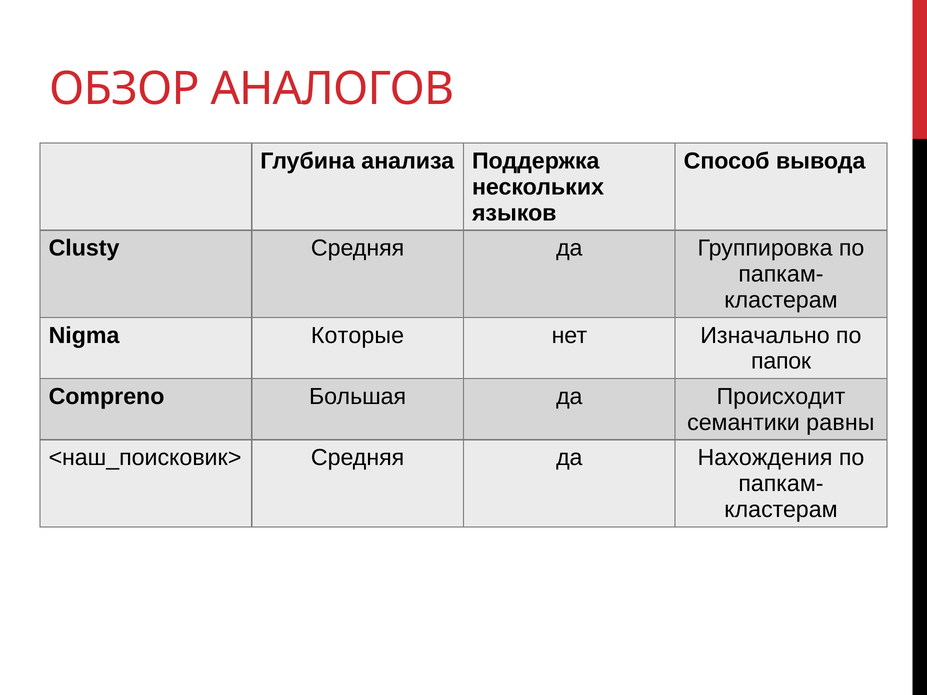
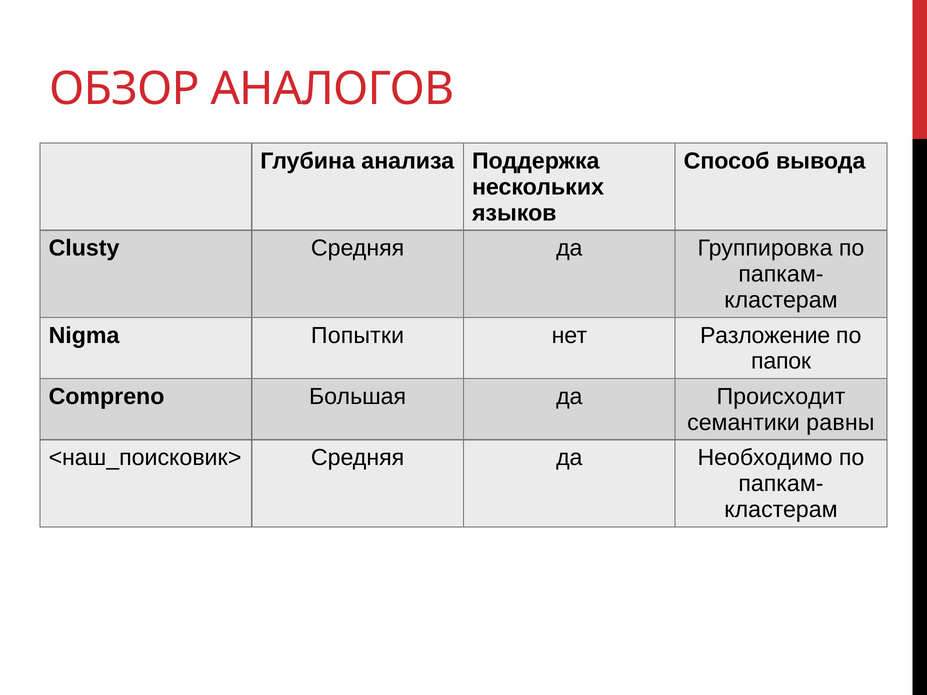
Которые: Которые -> Попытки
Изначально: Изначально -> Разложение
Нахождения: Нахождения -> Необходимо
